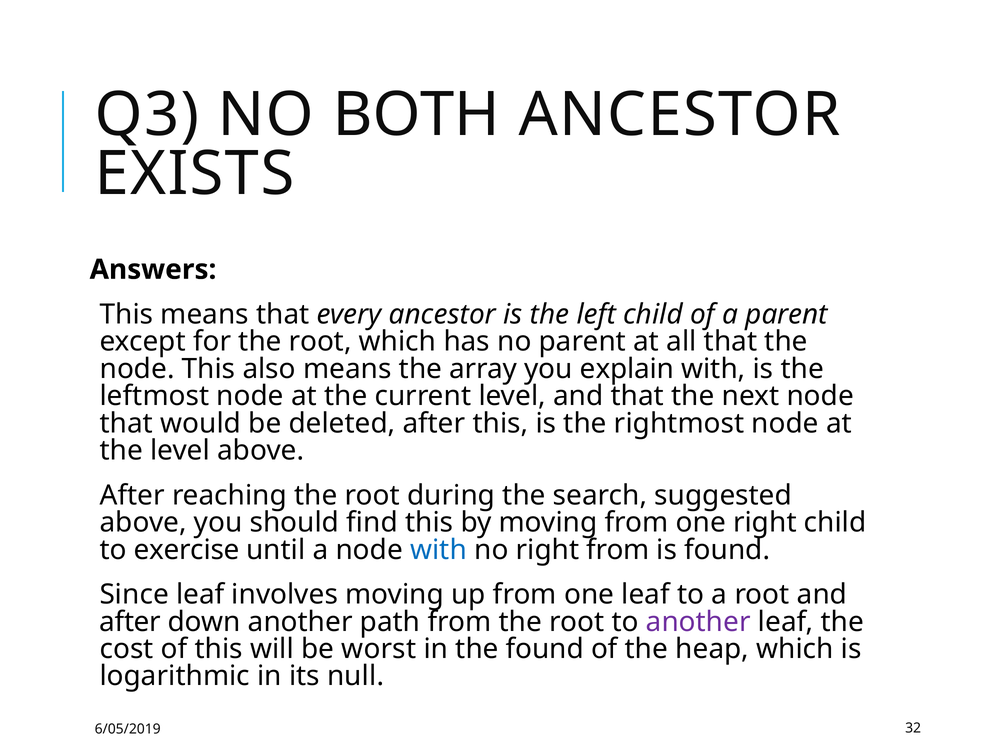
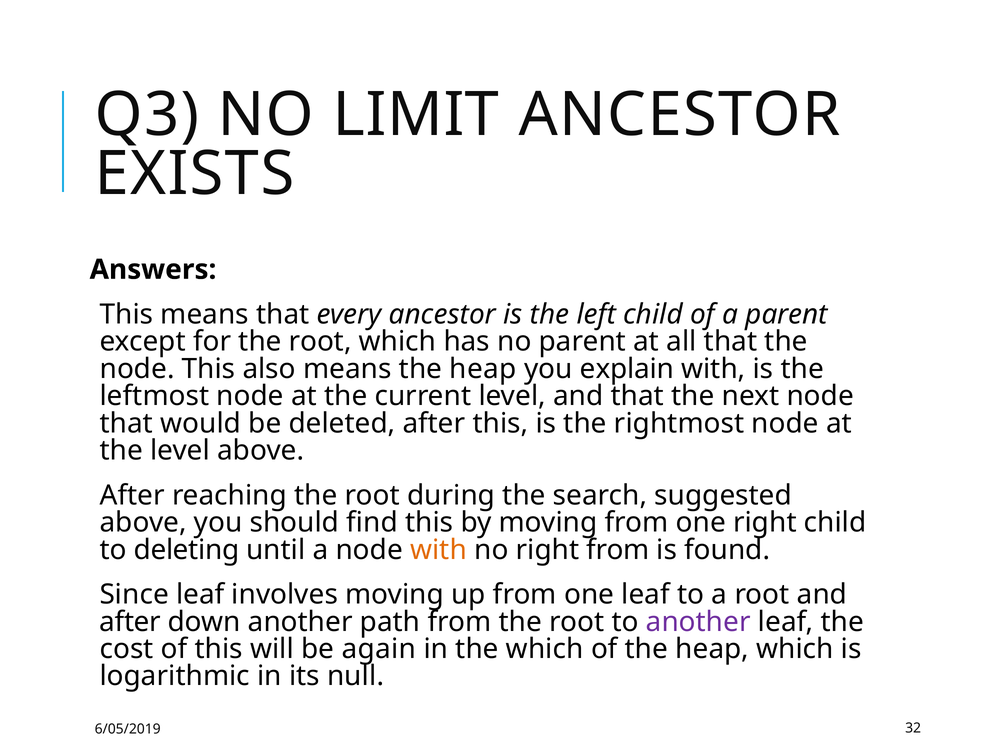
BOTH: BOTH -> LIMIT
means the array: array -> heap
exercise: exercise -> deleting
with at (439, 549) colour: blue -> orange
worst: worst -> again
the found: found -> which
